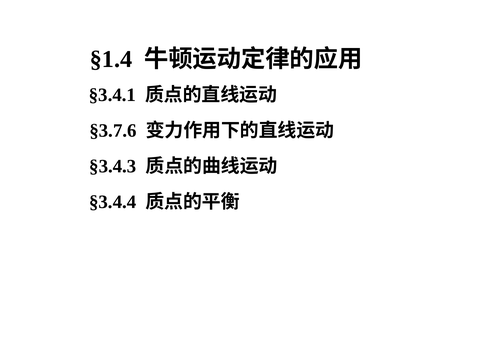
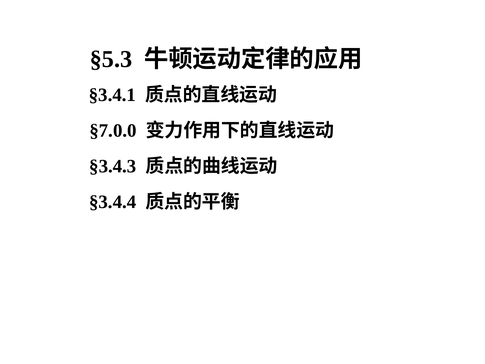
§1.4: §1.4 -> §5.3
§3.7.6: §3.7.6 -> §7.0.0
